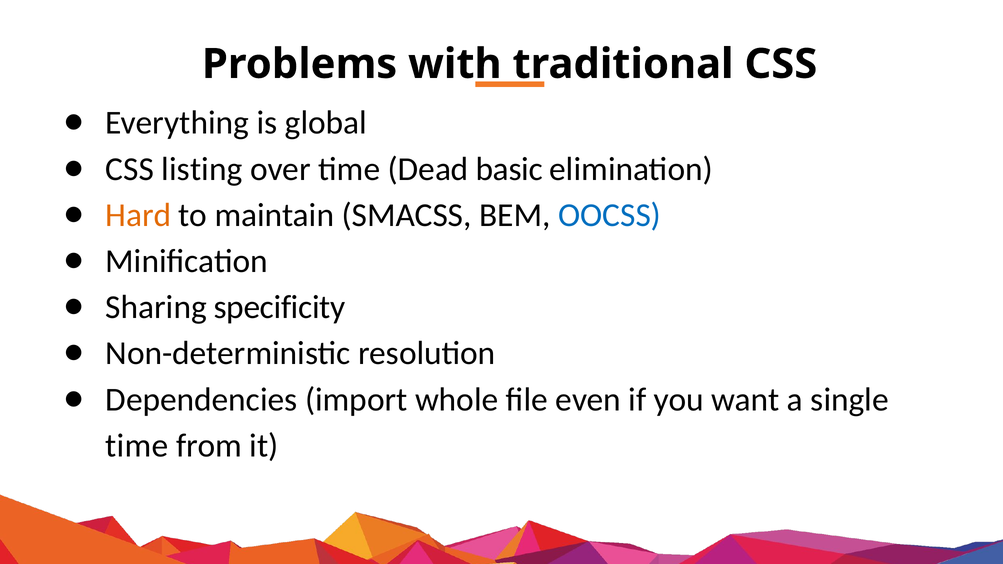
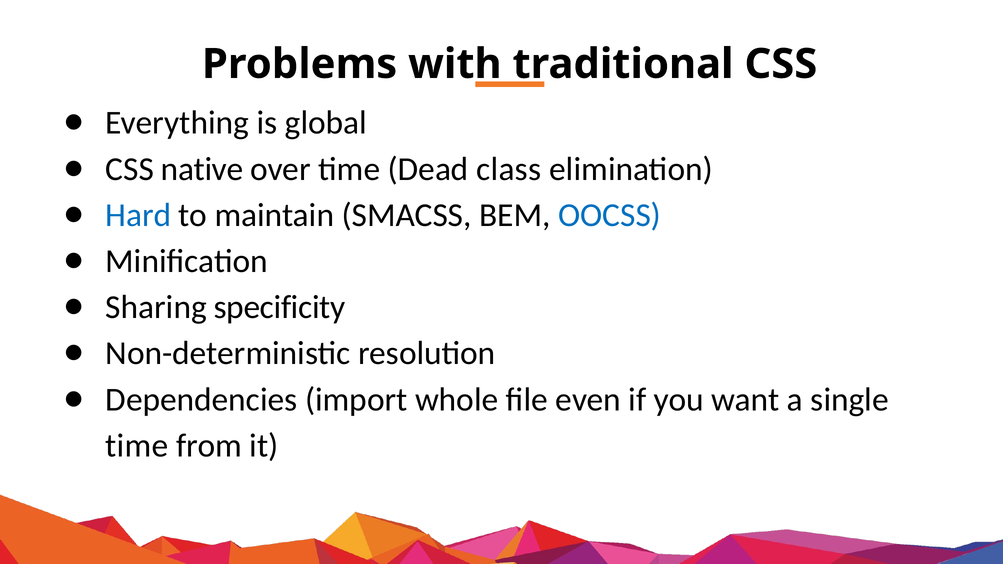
listing: listing -> native
basic: basic -> class
Hard colour: orange -> blue
